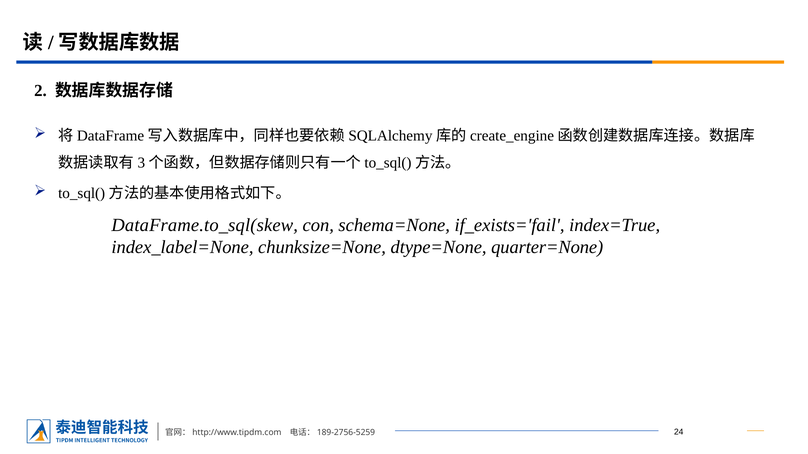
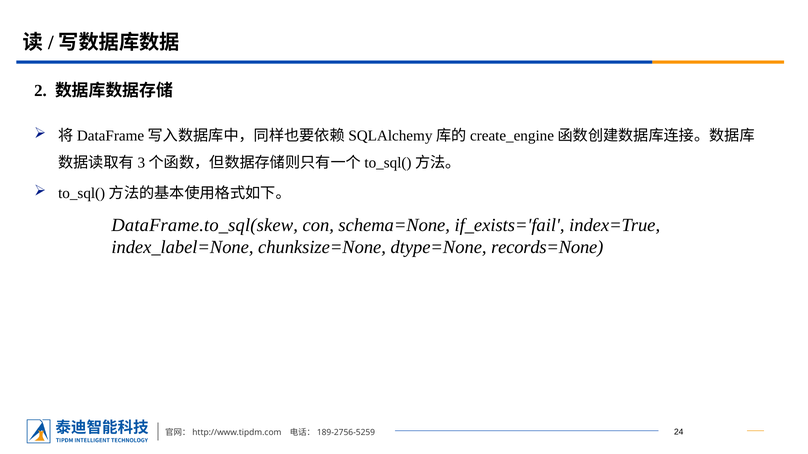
quarter=None: quarter=None -> records=None
